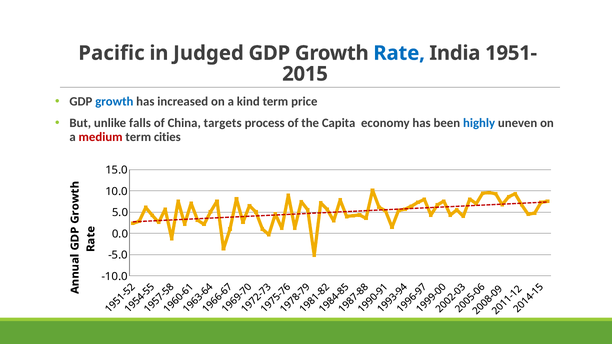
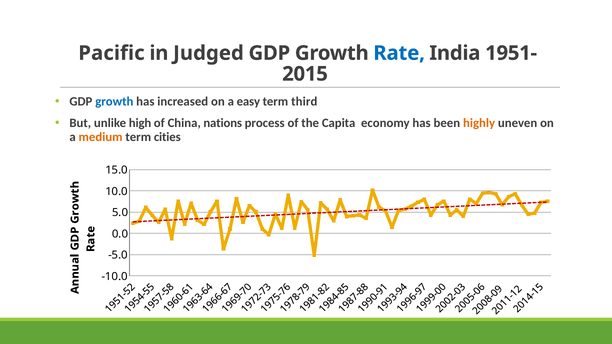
kind: kind -> easy
price: price -> third
falls: falls -> high
targets: targets -> nations
highly colour: blue -> orange
medium colour: red -> orange
